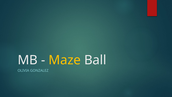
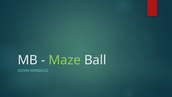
Maze colour: yellow -> light green
